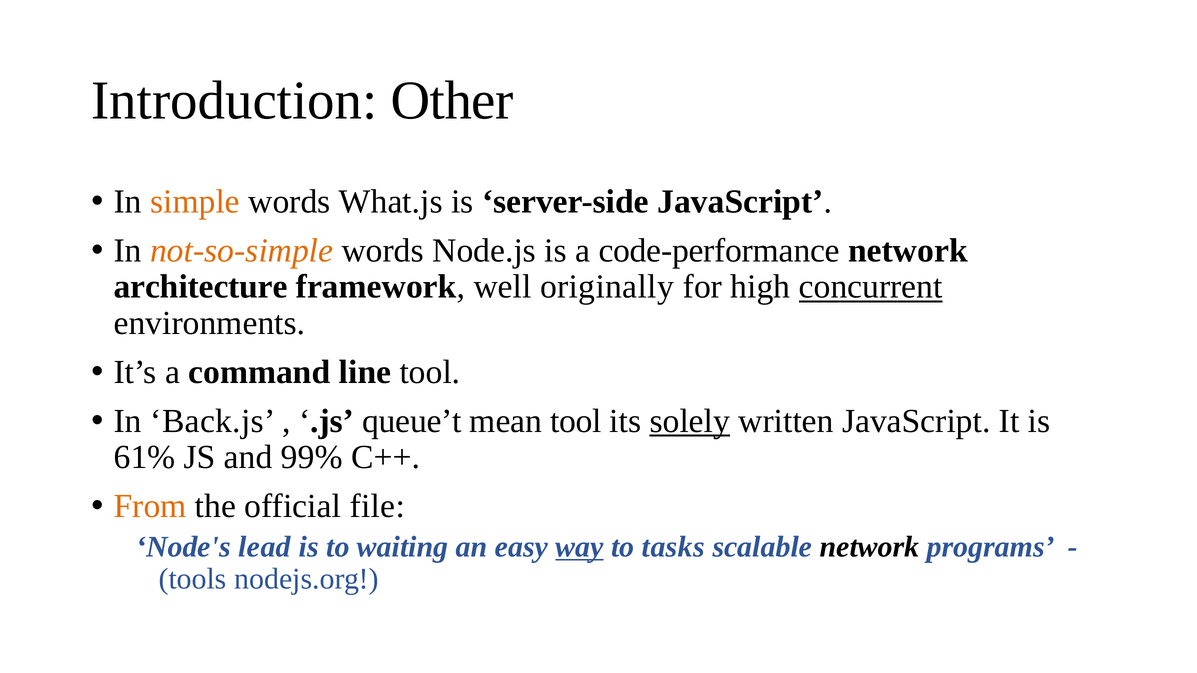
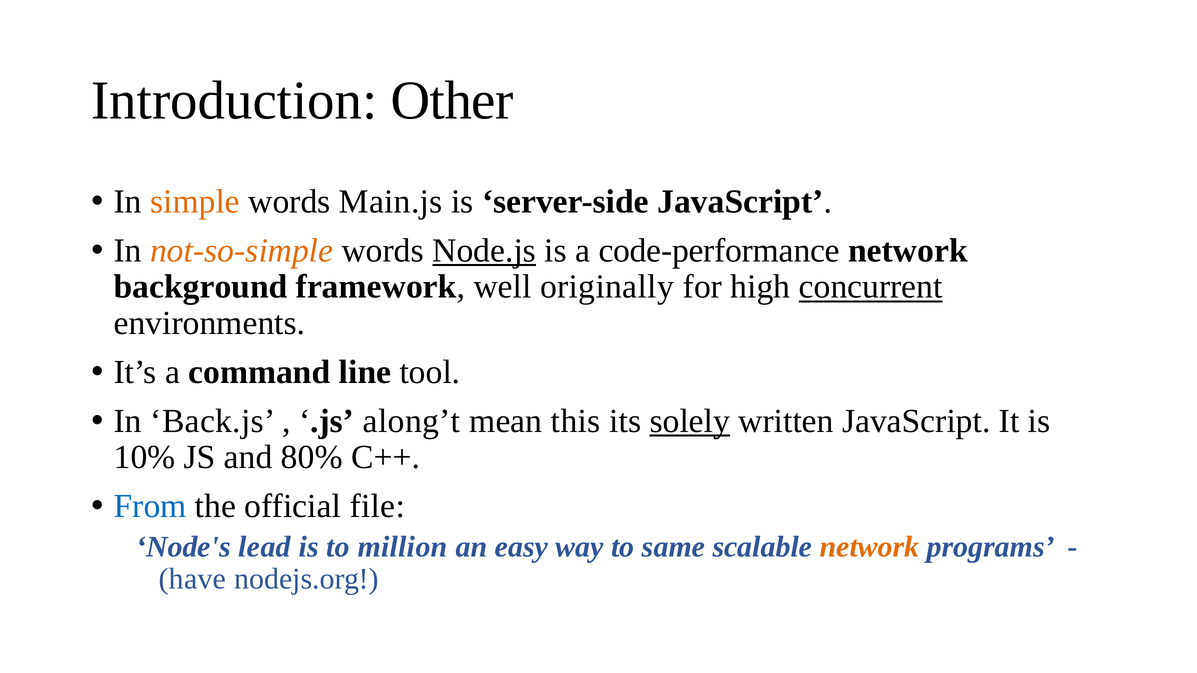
What.js: What.js -> Main.js
Node.js underline: none -> present
architecture: architecture -> background
queue’t: queue’t -> along’t
mean tool: tool -> this
61%: 61% -> 10%
99%: 99% -> 80%
From colour: orange -> blue
waiting: waiting -> million
way underline: present -> none
tasks: tasks -> same
network at (870, 547) colour: black -> orange
tools: tools -> have
